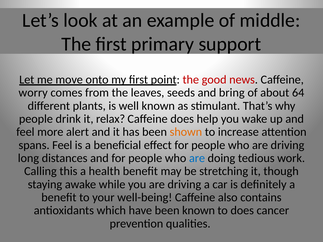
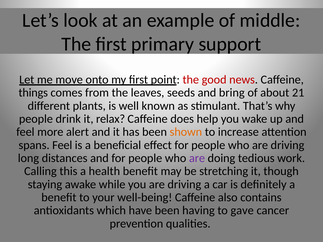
worry: worry -> things
64: 64 -> 21
are at (197, 158) colour: blue -> purple
been known: known -> having
to does: does -> gave
